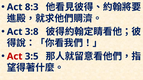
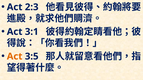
8:3: 8:3 -> 2:3
3:8: 3:8 -> 3:1
Act at (15, 57) colour: red -> orange
